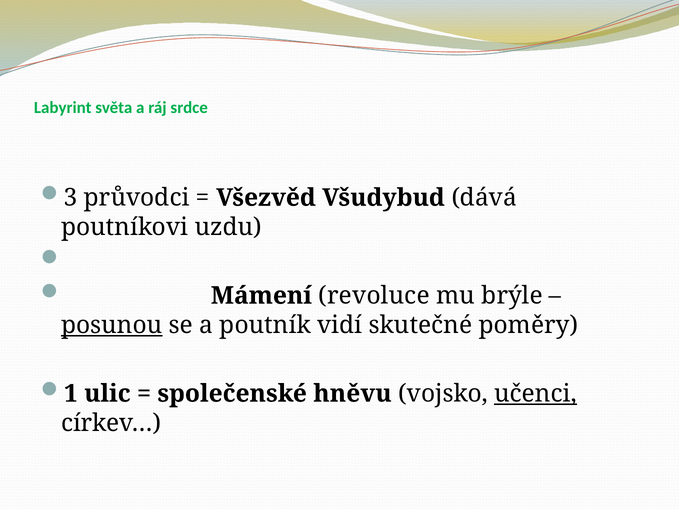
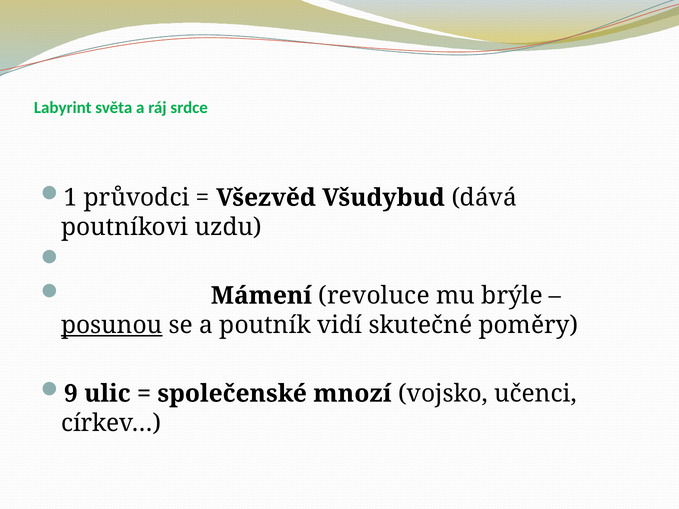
3: 3 -> 1
1: 1 -> 9
hněvu: hněvu -> mnozí
učenci underline: present -> none
